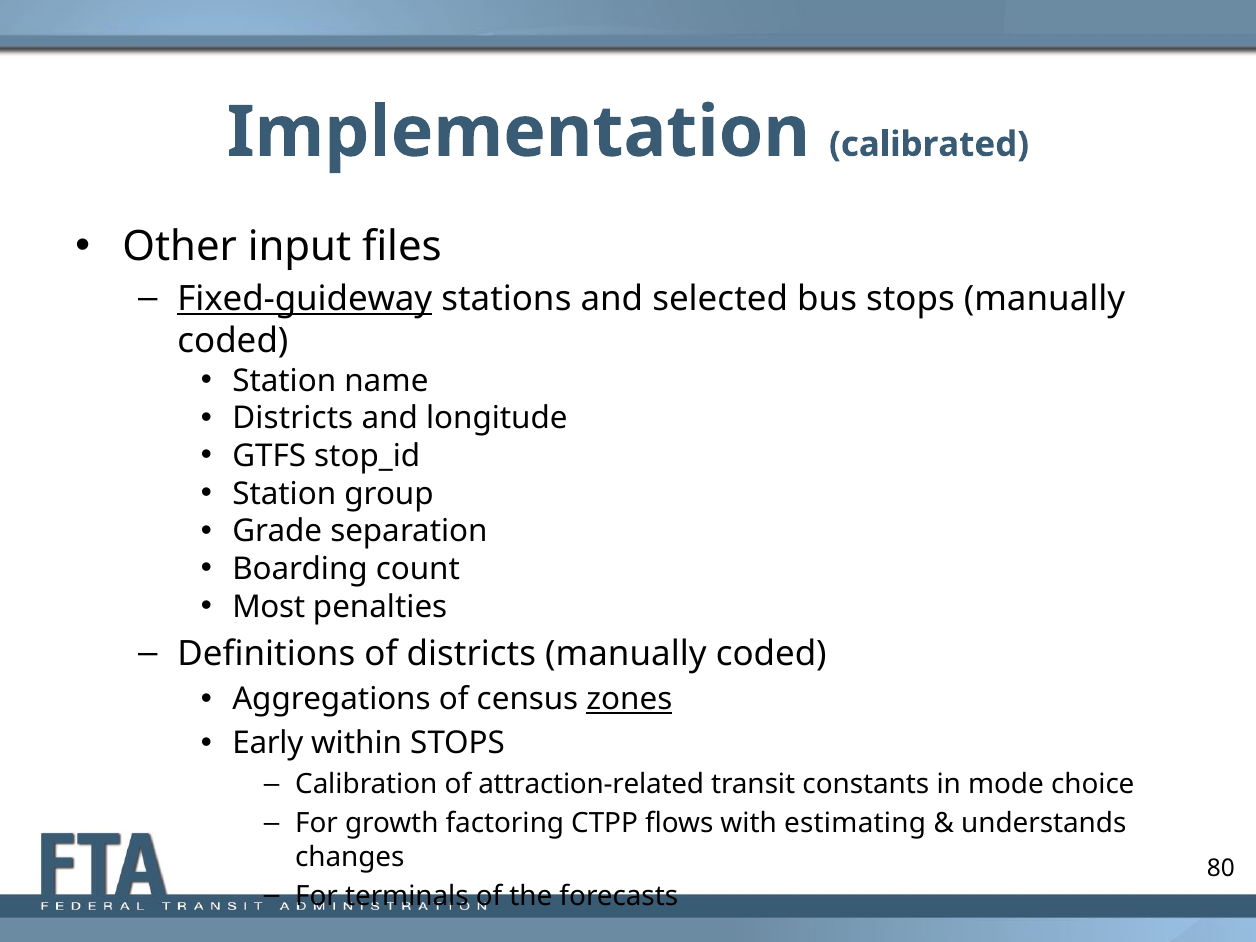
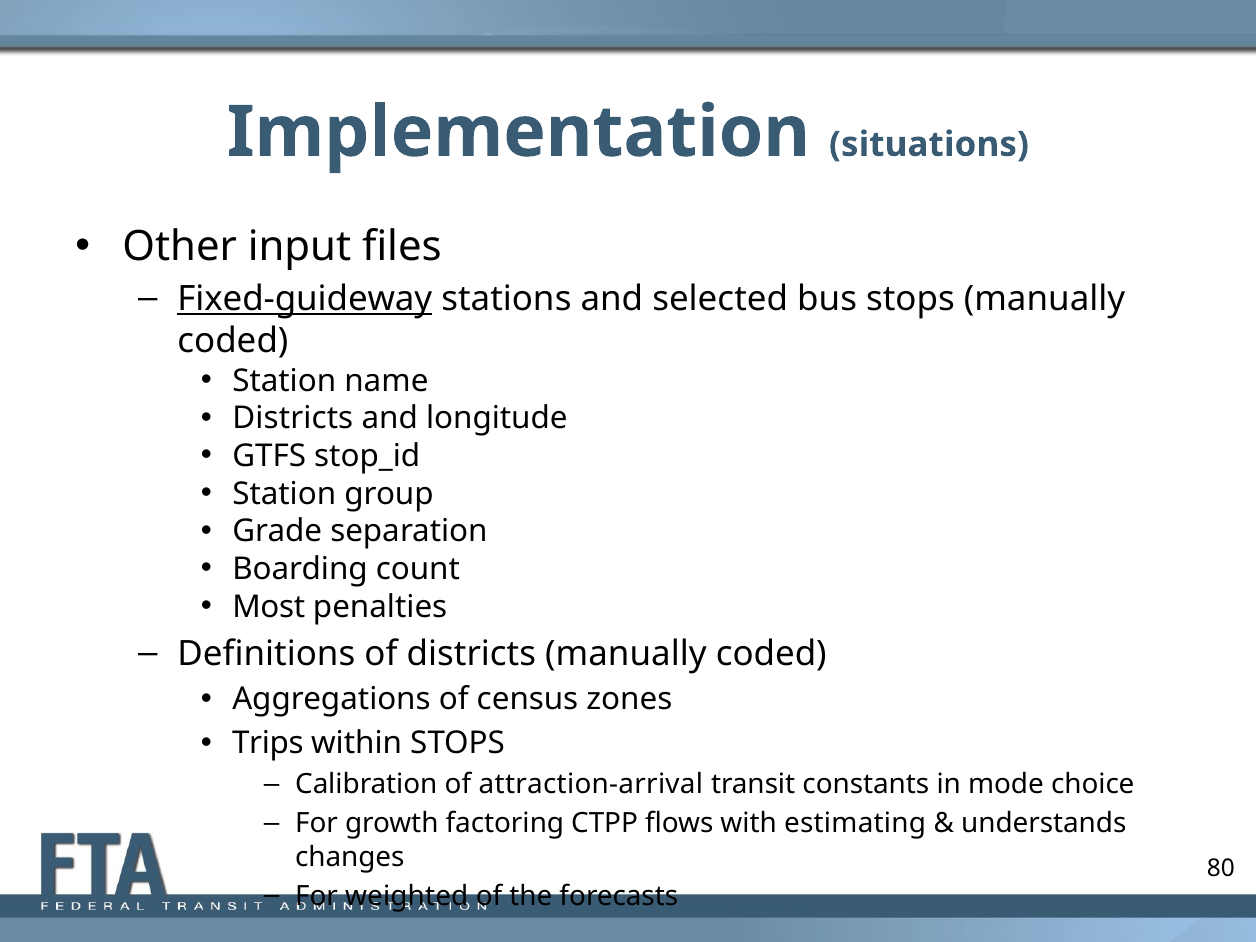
calibrated: calibrated -> situations
zones underline: present -> none
Early: Early -> Trips
attraction-related: attraction-related -> attraction-arrival
terminals: terminals -> weighted
